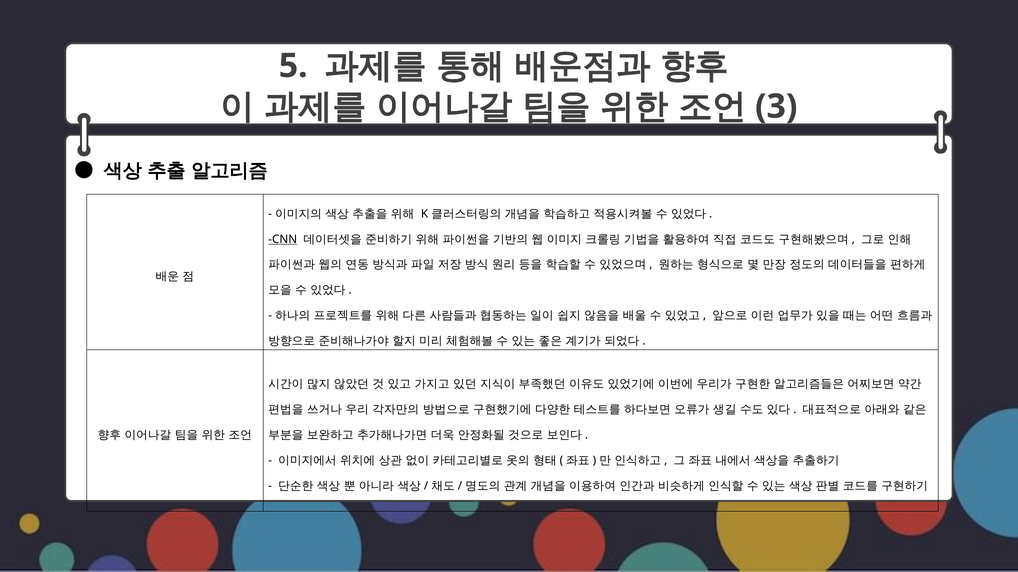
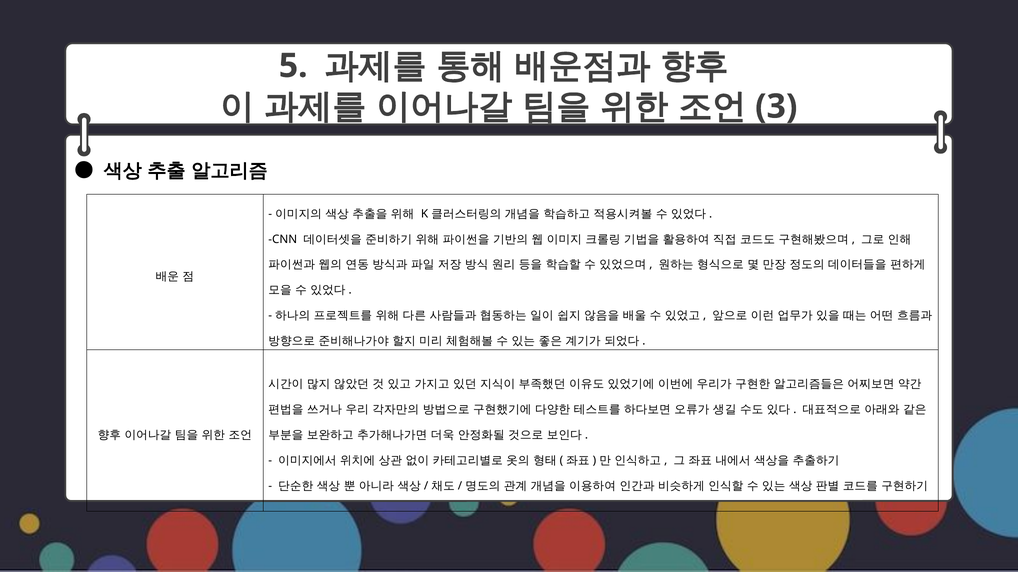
CNN underline: present -> none
